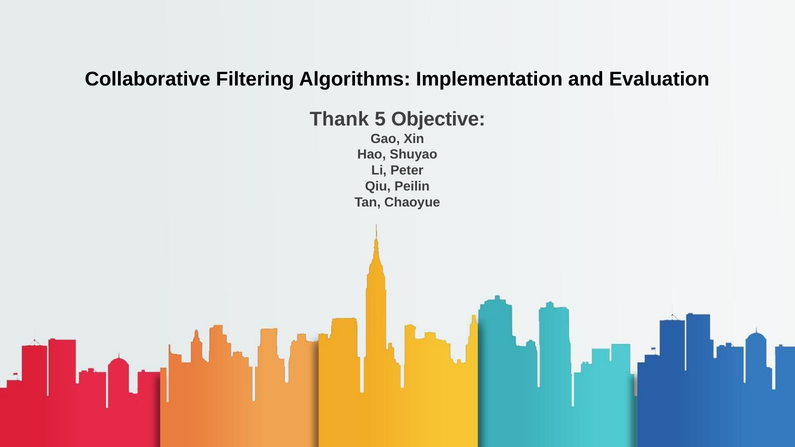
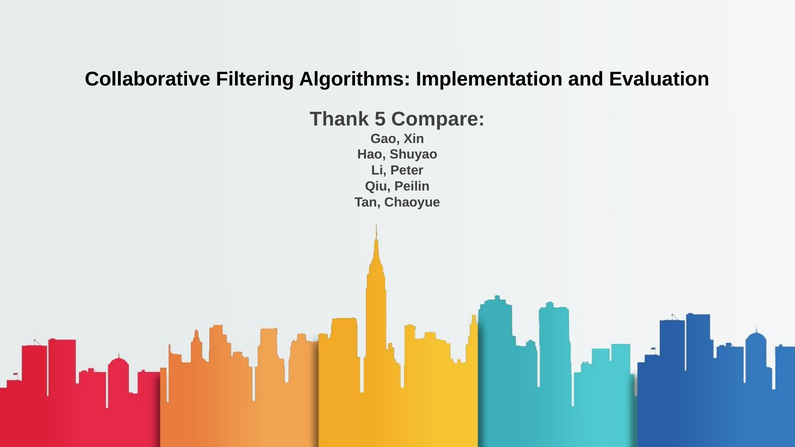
Objective: Objective -> Compare
